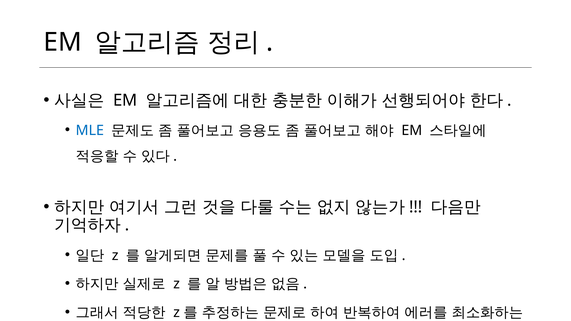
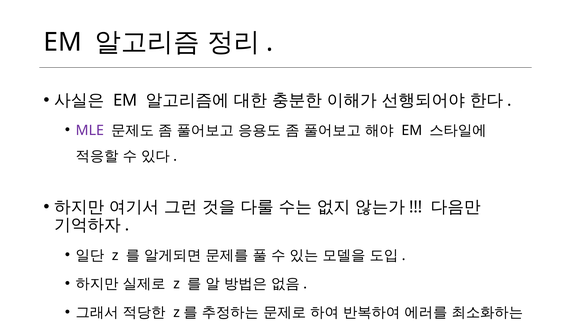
MLE colour: blue -> purple
